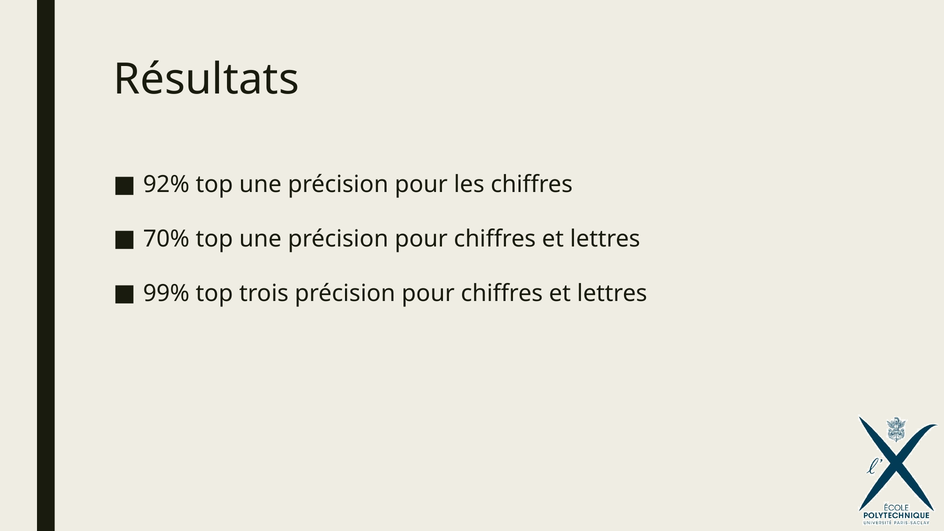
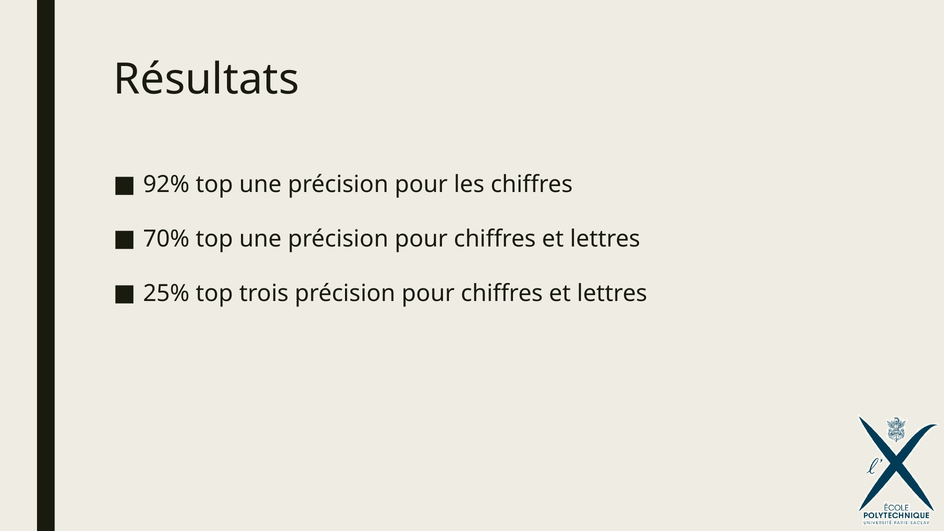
99%: 99% -> 25%
